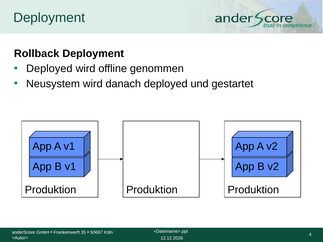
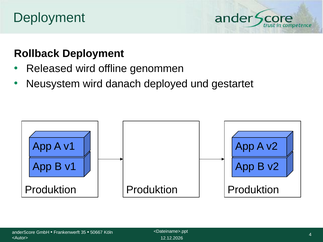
Deployed at (49, 69): Deployed -> Released
